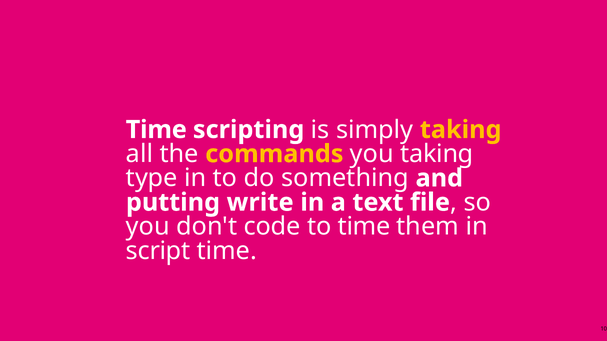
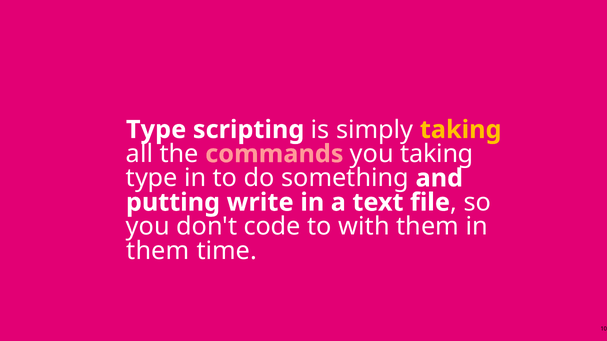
Time at (156, 130): Time -> Type
commands colour: yellow -> pink
to time: time -> with
script at (158, 251): script -> them
